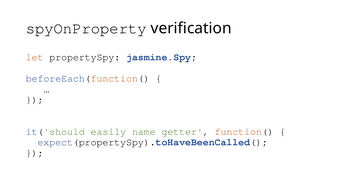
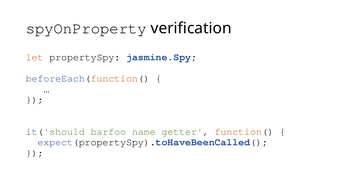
easily: easily -> barfoo
